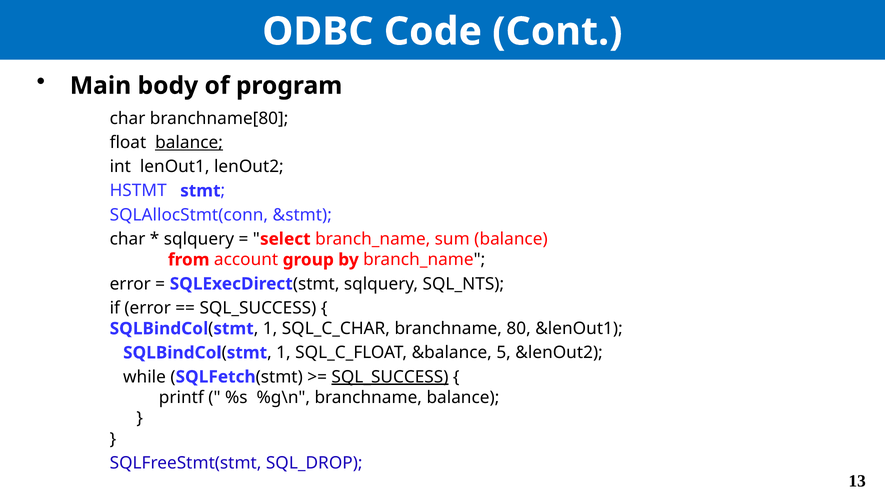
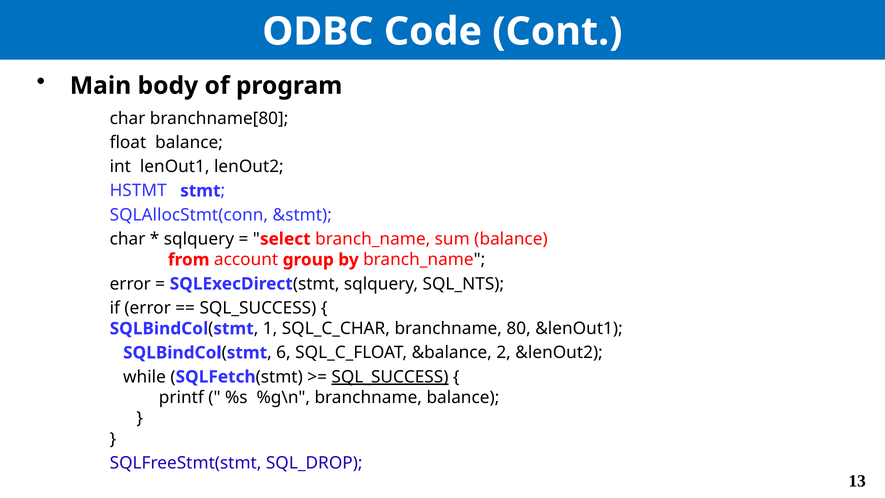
balance at (189, 143) underline: present -> none
1 at (283, 353): 1 -> 6
5: 5 -> 2
